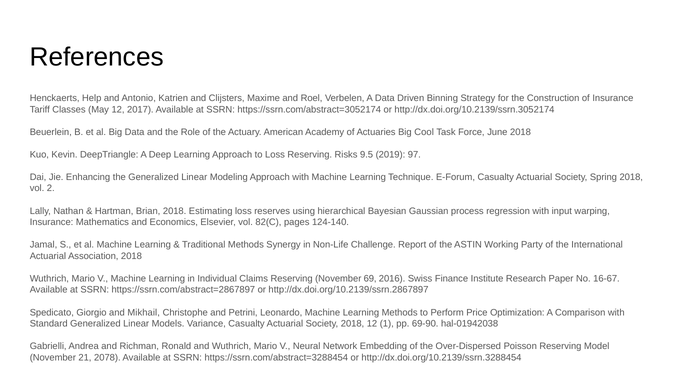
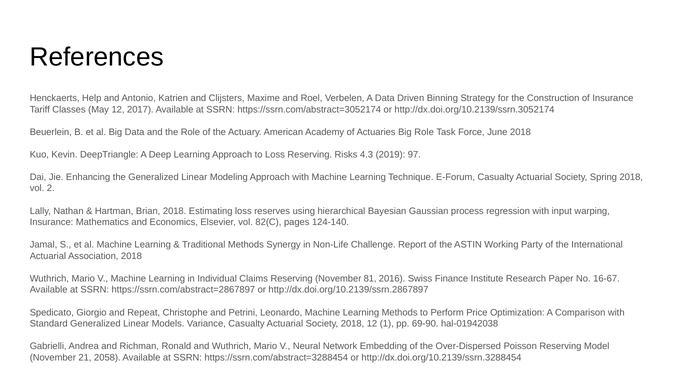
Big Cool: Cool -> Role
9.5: 9.5 -> 4.3
69: 69 -> 81
Mikhail: Mikhail -> Repeat
2078: 2078 -> 2058
